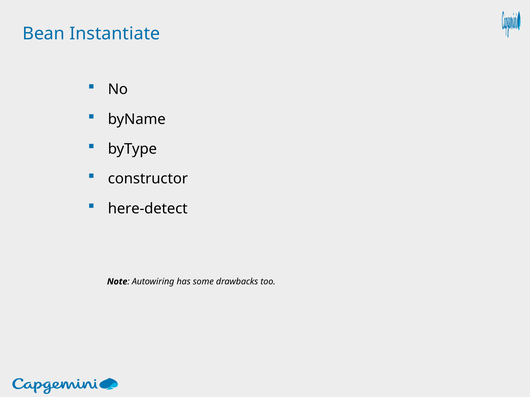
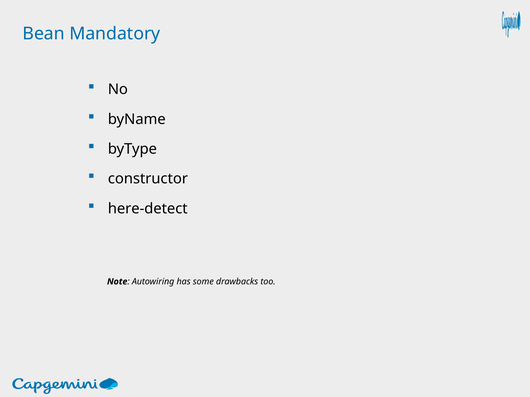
Instantiate: Instantiate -> Mandatory
